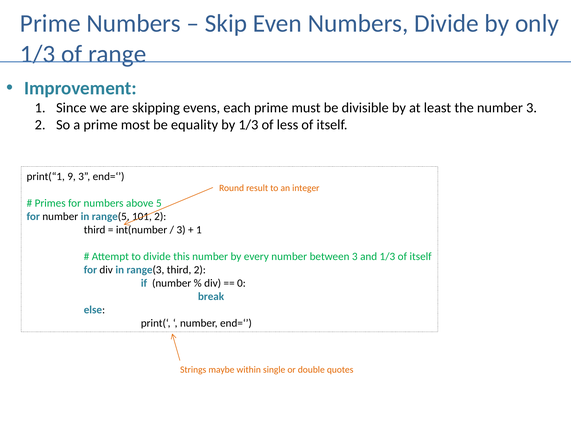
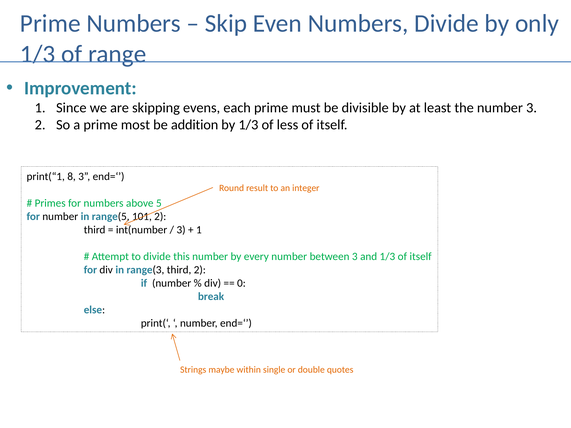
equality: equality -> addition
9: 9 -> 8
